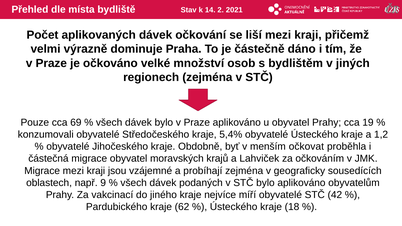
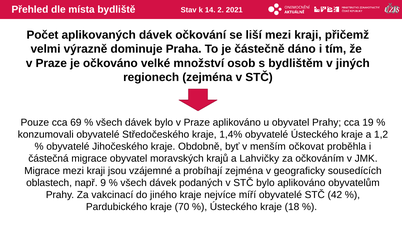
5,4%: 5,4% -> 1,4%
Lahviček: Lahviček -> Lahvičky
62: 62 -> 70
